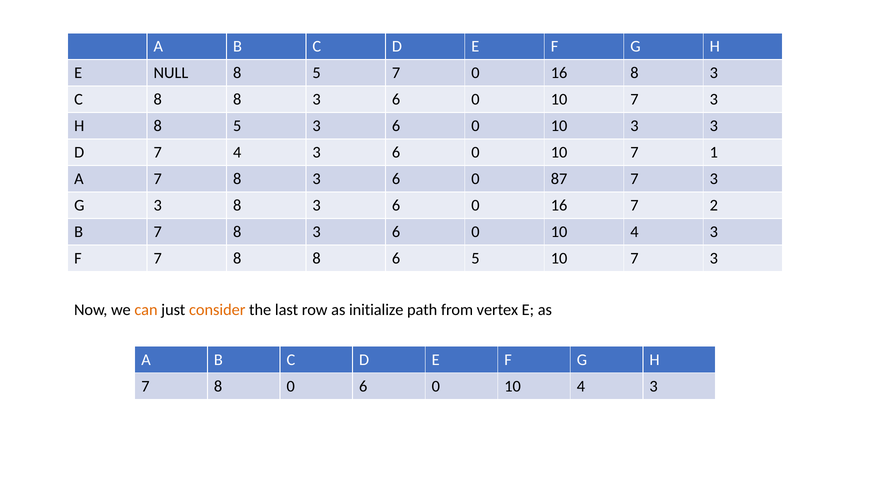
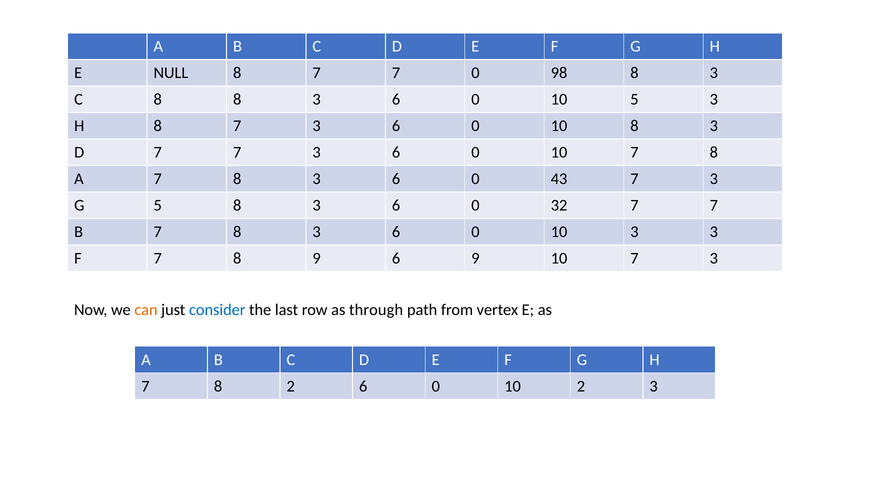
NULL 8 5: 5 -> 7
7 0 16: 16 -> 98
7 at (634, 99): 7 -> 5
H 8 5: 5 -> 7
10 3: 3 -> 8
D 7 4: 4 -> 7
10 7 1: 1 -> 8
87: 87 -> 43
G 3: 3 -> 5
6 0 16: 16 -> 32
2 at (714, 205): 2 -> 7
4 at (634, 232): 4 -> 3
7 8 8: 8 -> 9
6 5: 5 -> 9
consider colour: orange -> blue
initialize: initialize -> through
8 0: 0 -> 2
4 at (581, 386): 4 -> 2
